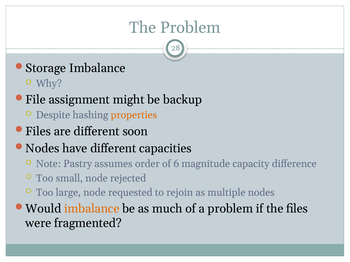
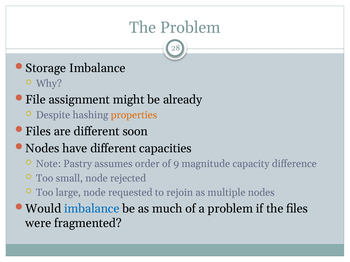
backup: backup -> already
6: 6 -> 9
imbalance at (92, 209) colour: orange -> blue
